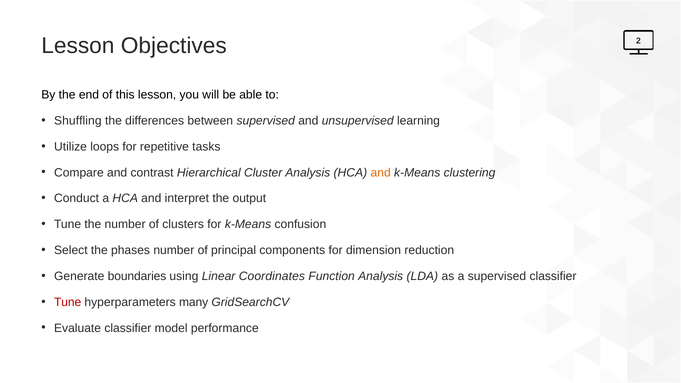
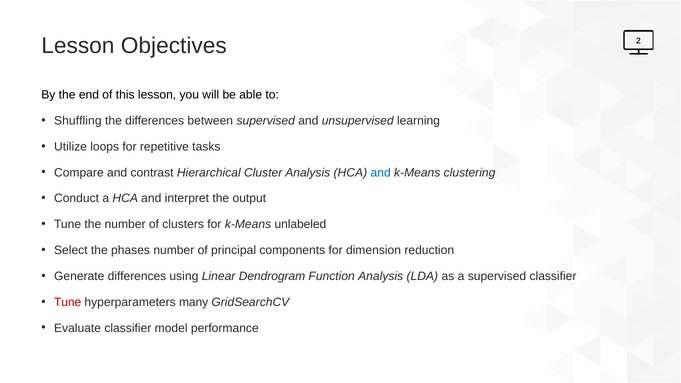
and at (381, 173) colour: orange -> blue
confusion: confusion -> unlabeled
Generate boundaries: boundaries -> differences
Coordinates: Coordinates -> Dendrogram
